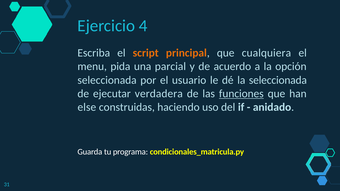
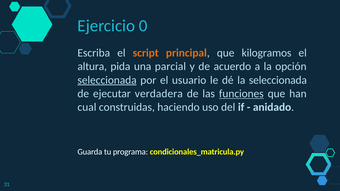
4: 4 -> 0
cualquiera: cualquiera -> kilogramos
menu: menu -> altura
seleccionada at (107, 80) underline: none -> present
else: else -> cual
